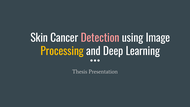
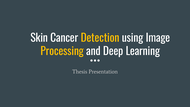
Detection colour: pink -> yellow
